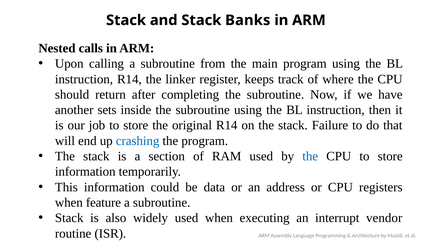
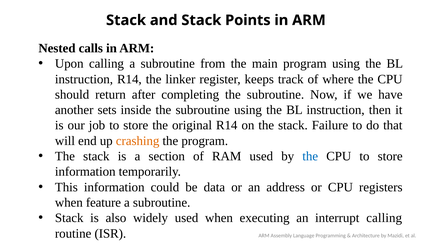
Banks: Banks -> Points
crashing colour: blue -> orange
interrupt vendor: vendor -> calling
